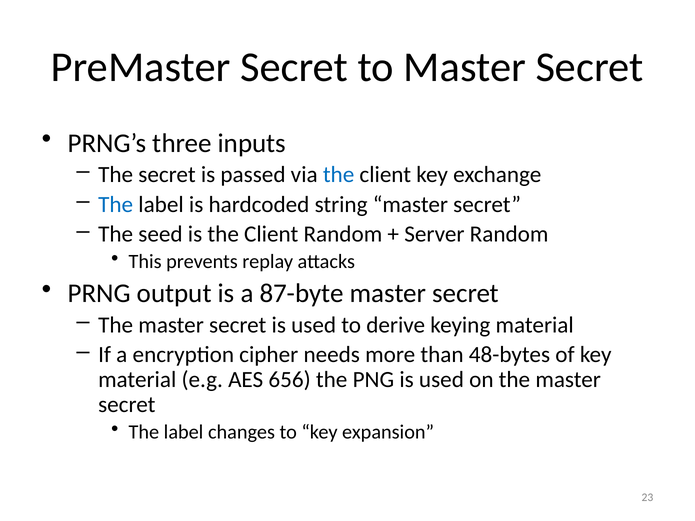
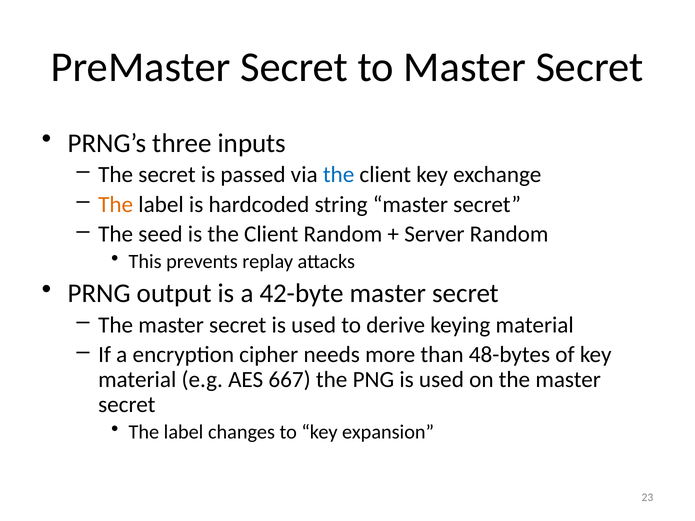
The at (116, 205) colour: blue -> orange
87-byte: 87-byte -> 42-byte
656: 656 -> 667
